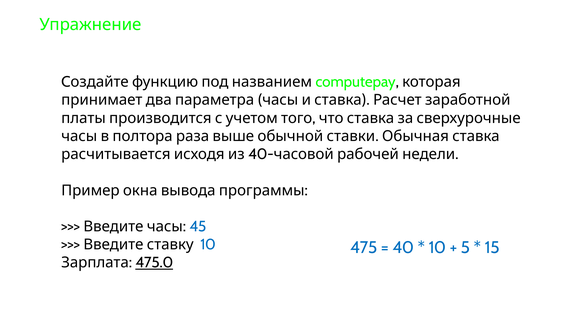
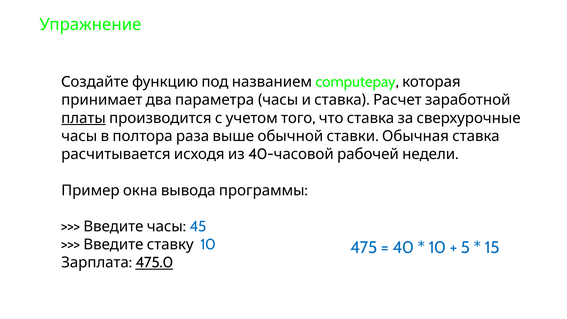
платы underline: none -> present
